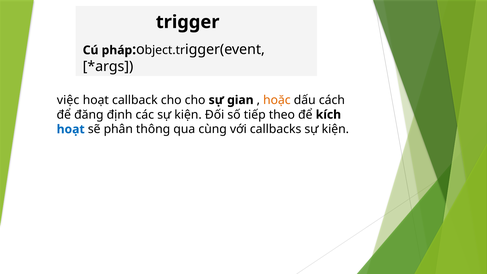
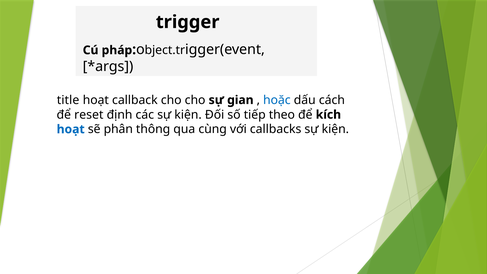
việc: việc -> title
hoặc colour: orange -> blue
đăng: đăng -> reset
